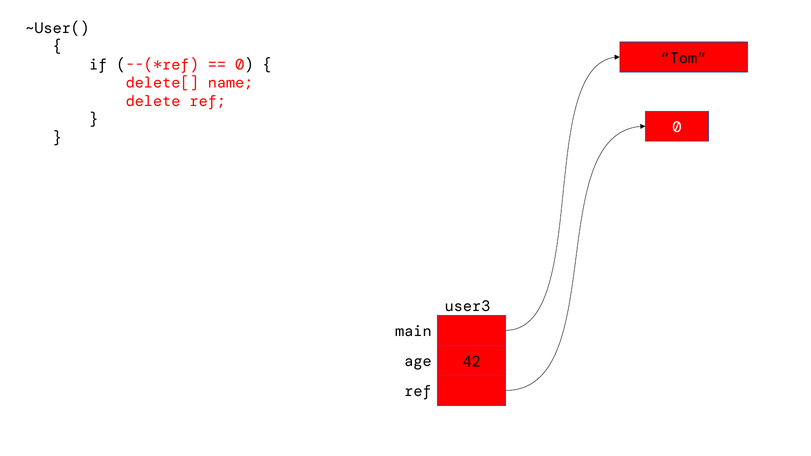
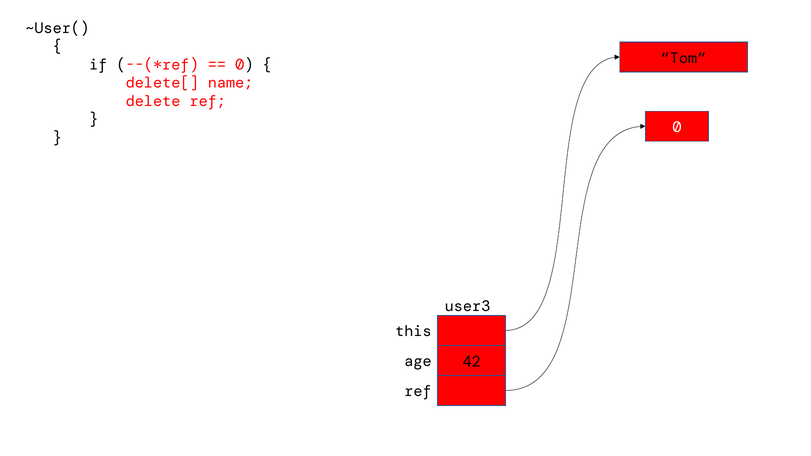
main: main -> this
